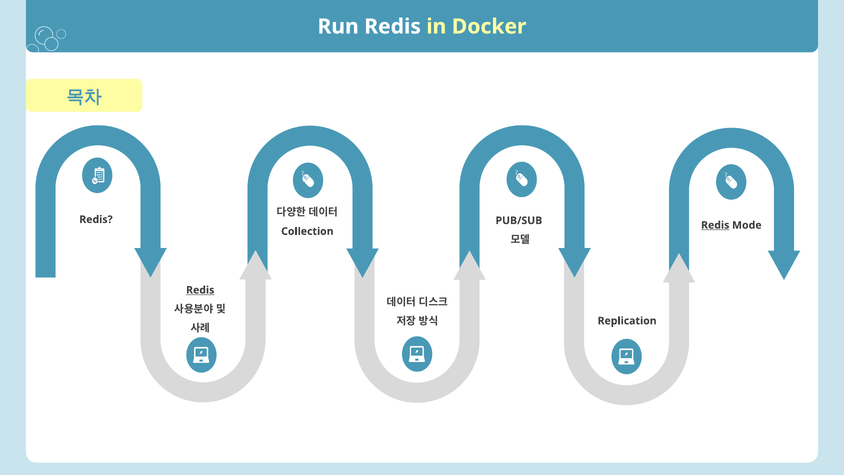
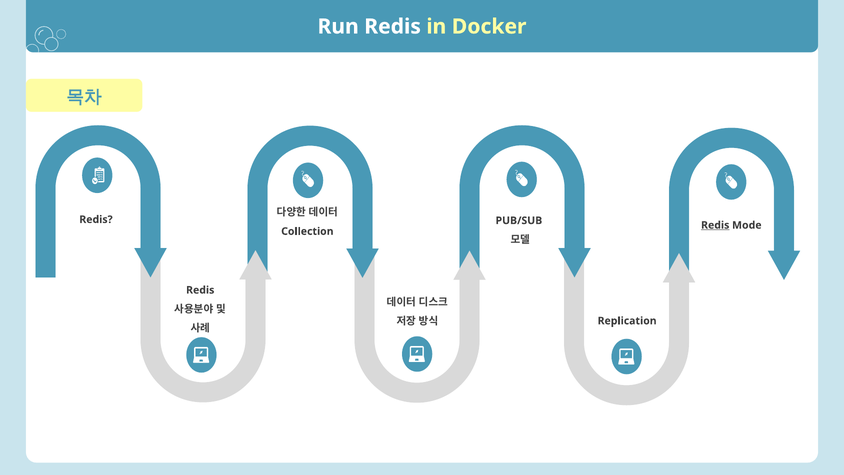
Redis at (200, 290) underline: present -> none
